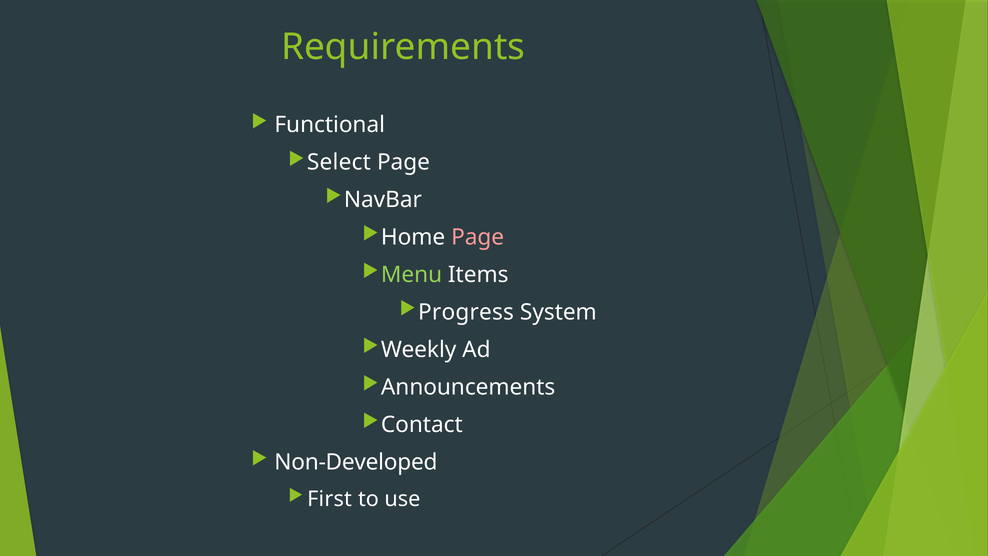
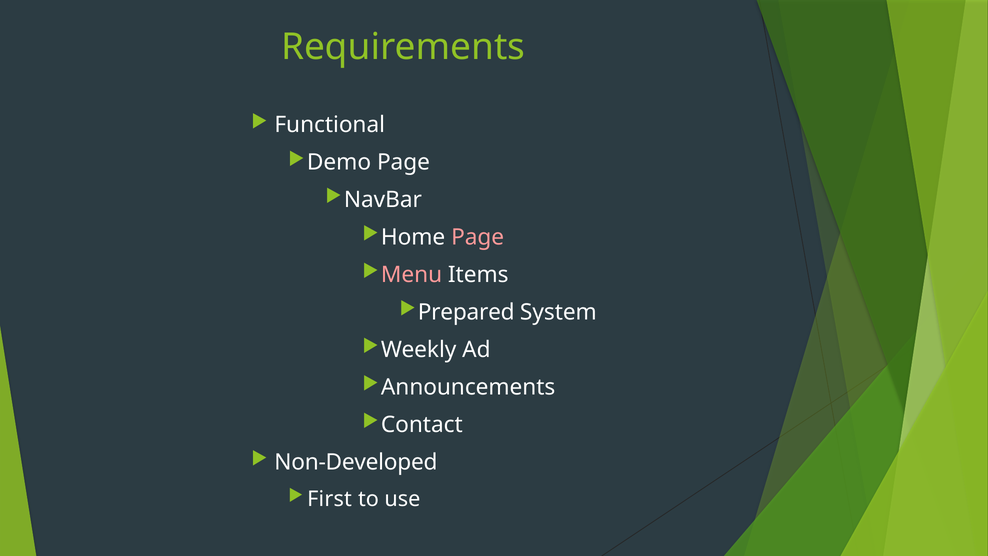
Select: Select -> Demo
Menu colour: light green -> pink
Progress: Progress -> Prepared
